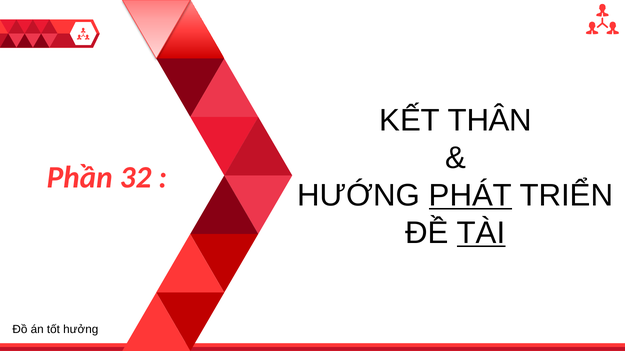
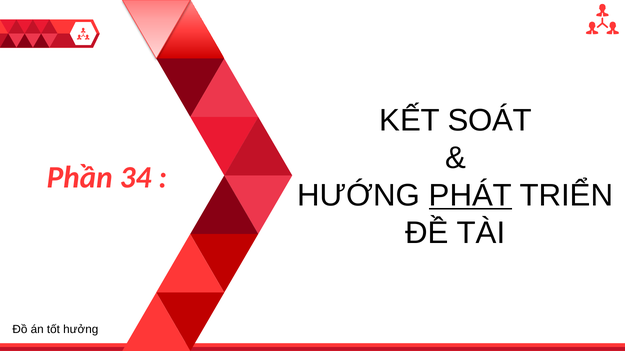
THÂN: THÂN -> SOÁT
32: 32 -> 34
TÀI underline: present -> none
